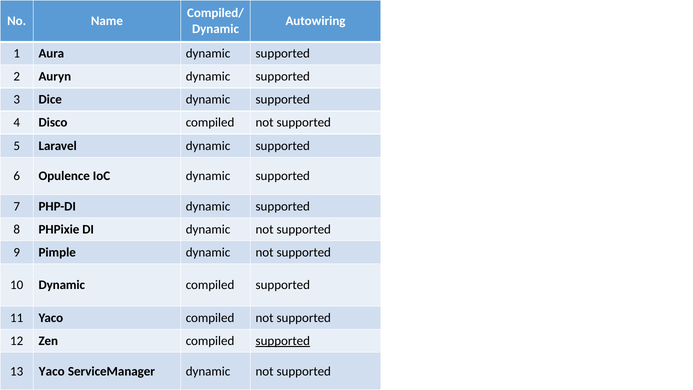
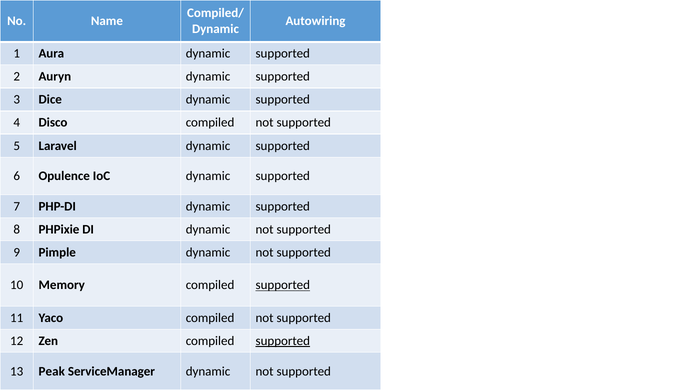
10 Dynamic: Dynamic -> Memory
supported at (283, 285) underline: none -> present
13 Yaco: Yaco -> Peak
